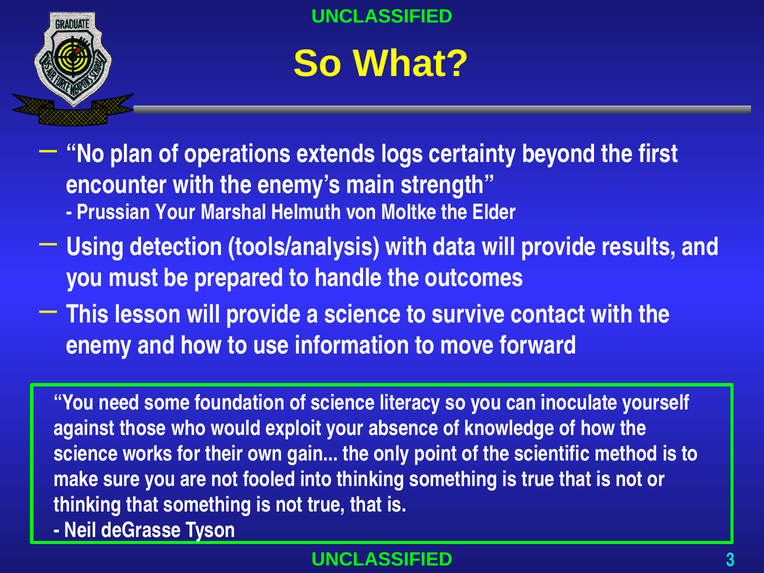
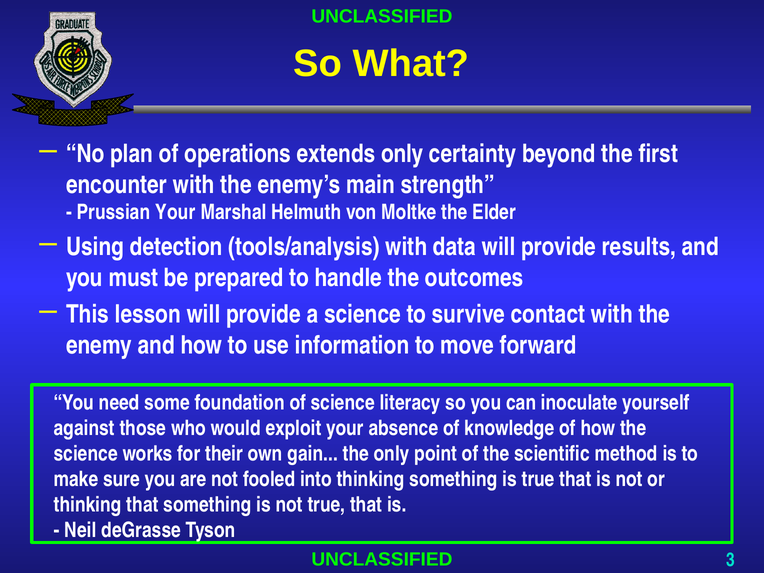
extends logs: logs -> only
